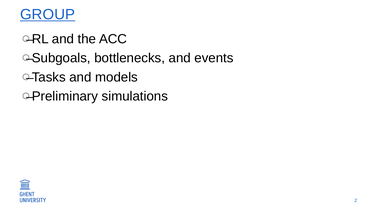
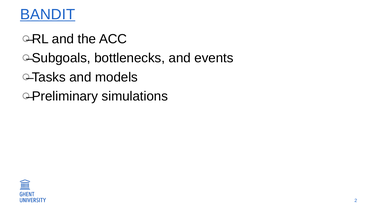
GROUP: GROUP -> BANDIT
